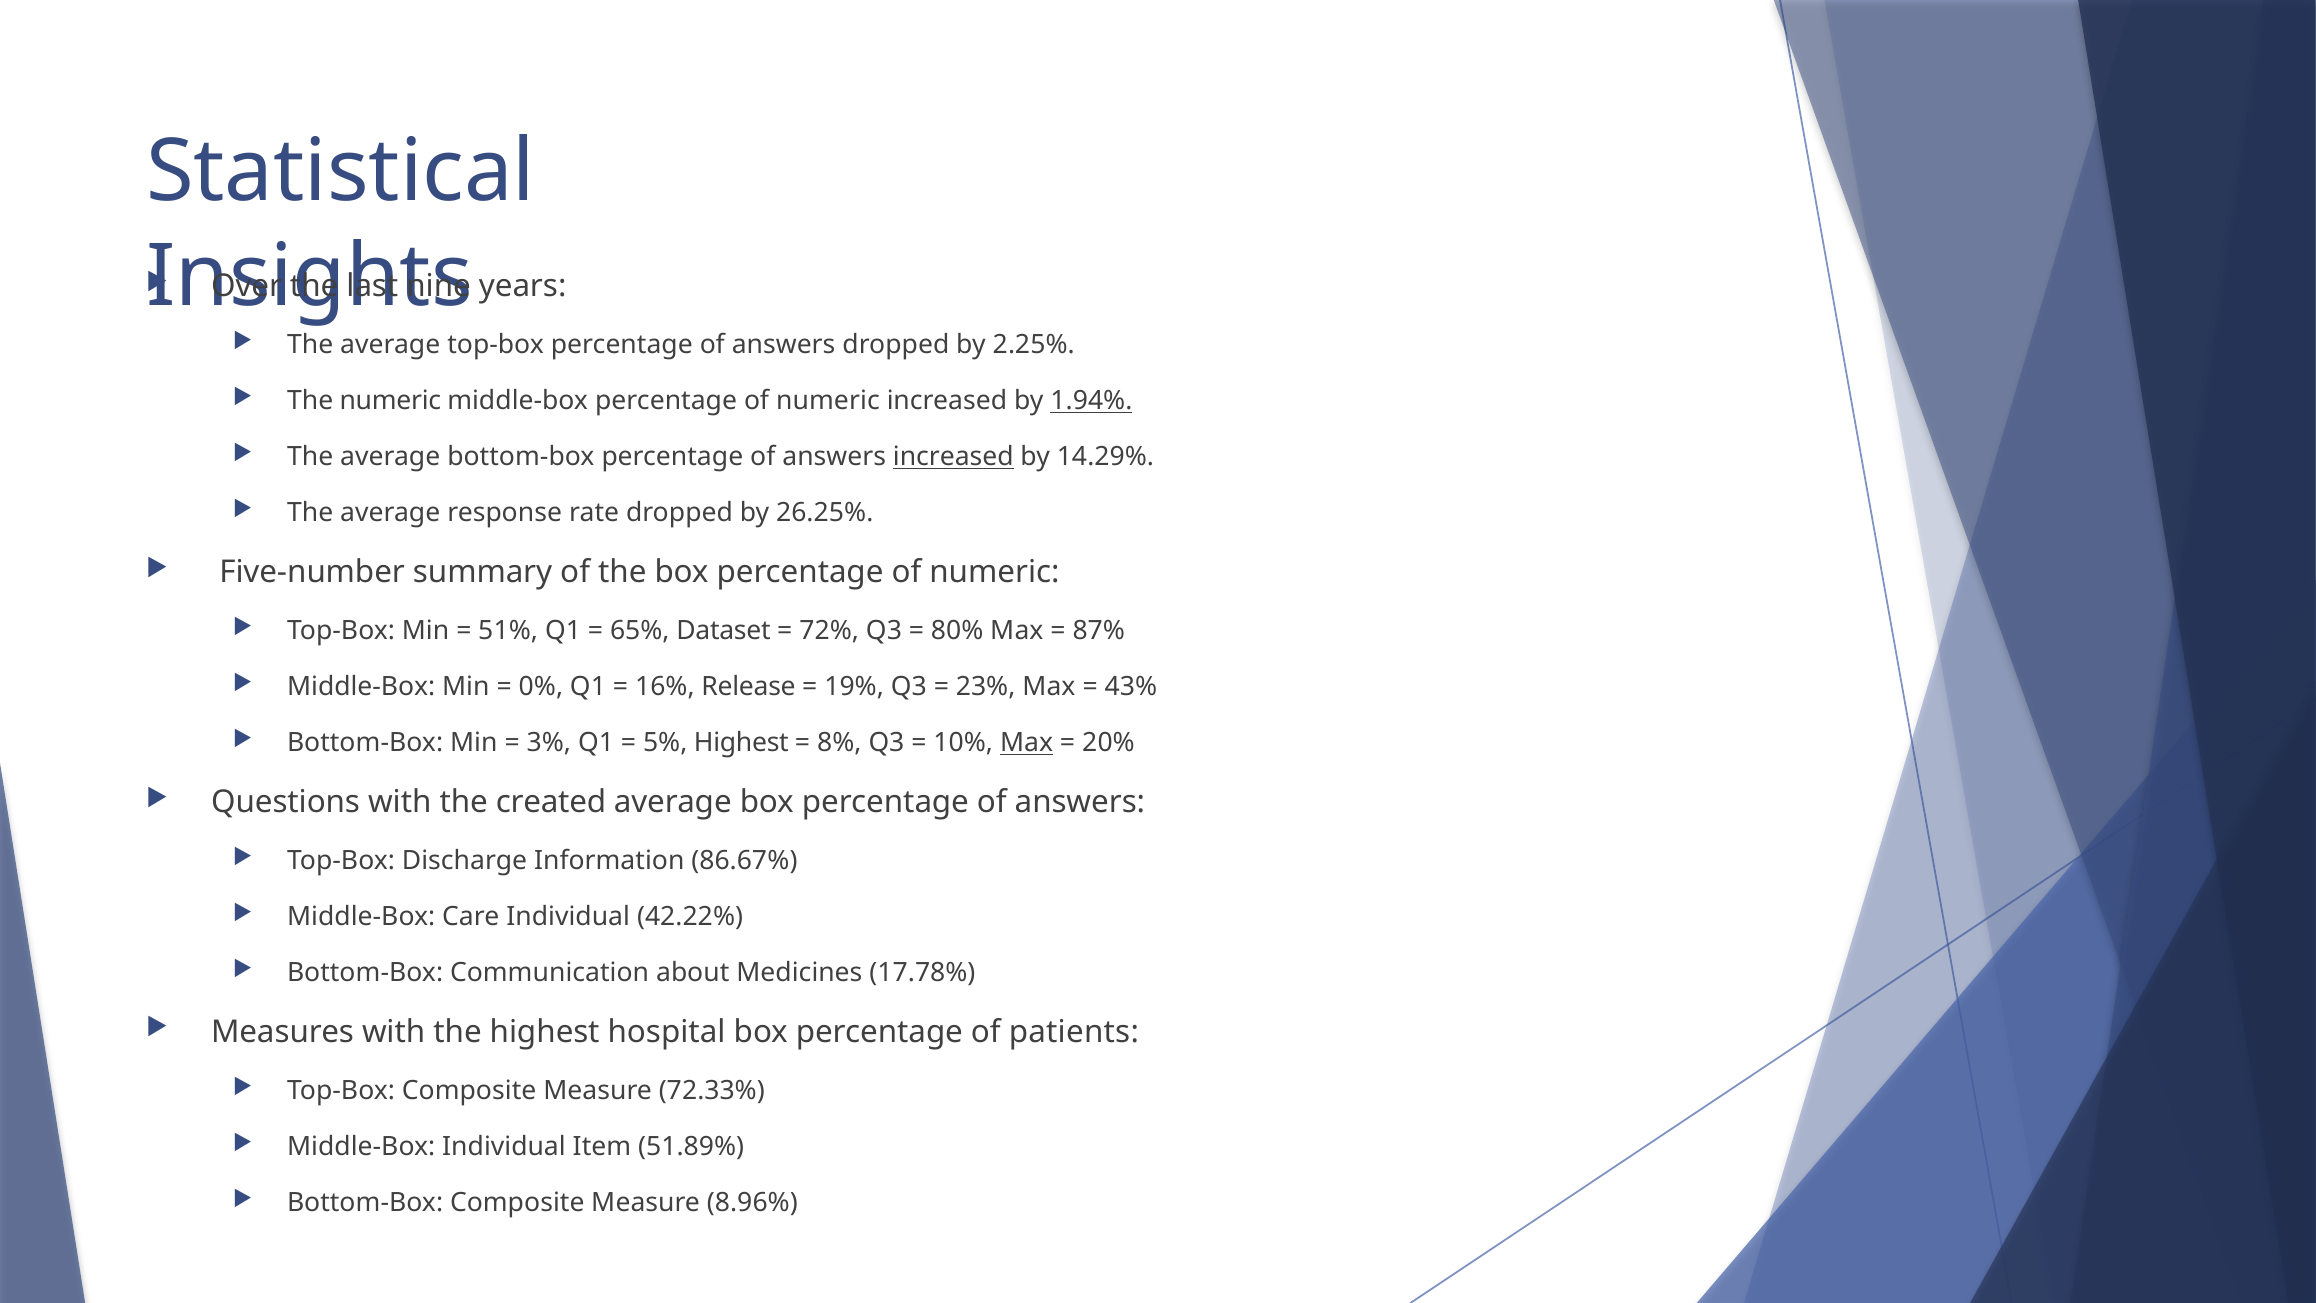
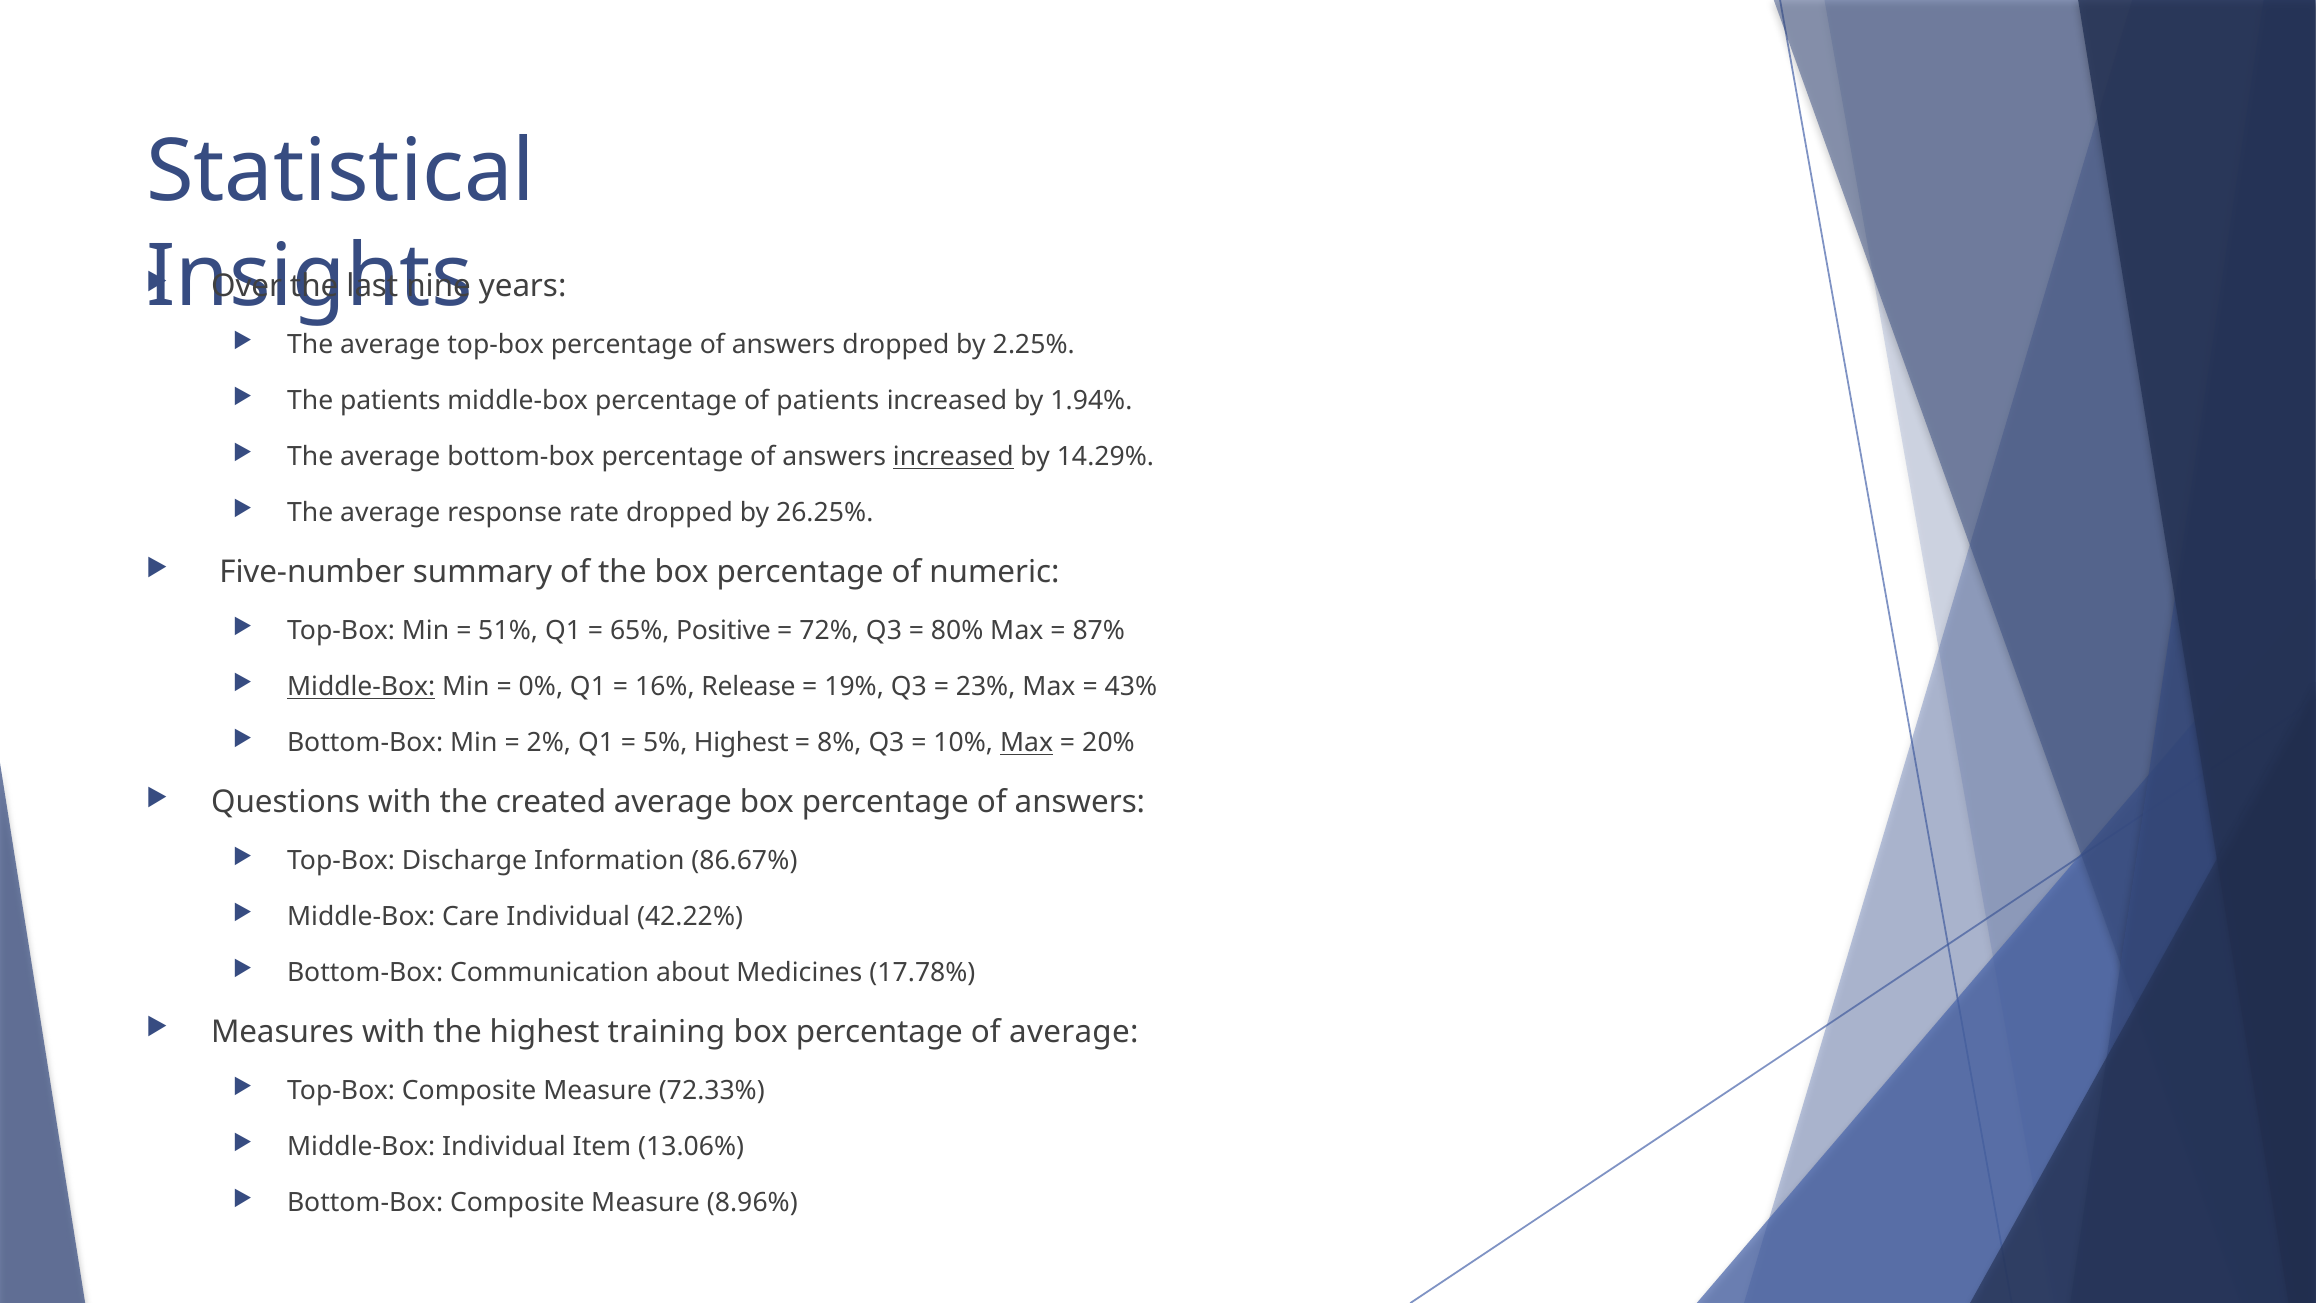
The numeric: numeric -> patients
middle-box percentage of numeric: numeric -> patients
1.94% underline: present -> none
Dataset: Dataset -> Positive
Middle-Box at (361, 687) underline: none -> present
3%: 3% -> 2%
hospital: hospital -> training
of patients: patients -> average
51.89%: 51.89% -> 13.06%
